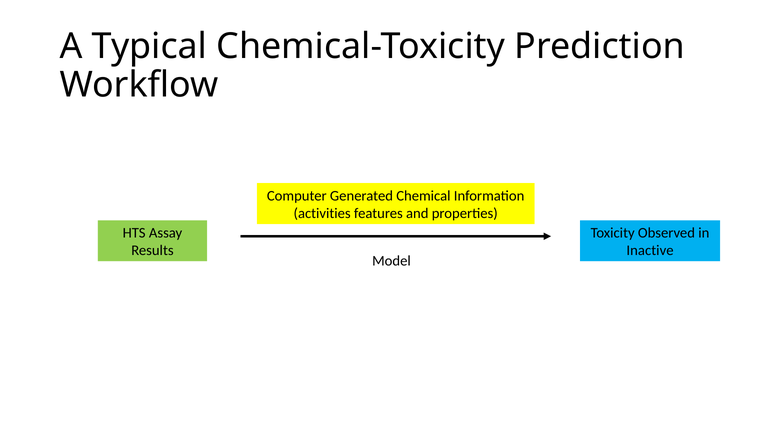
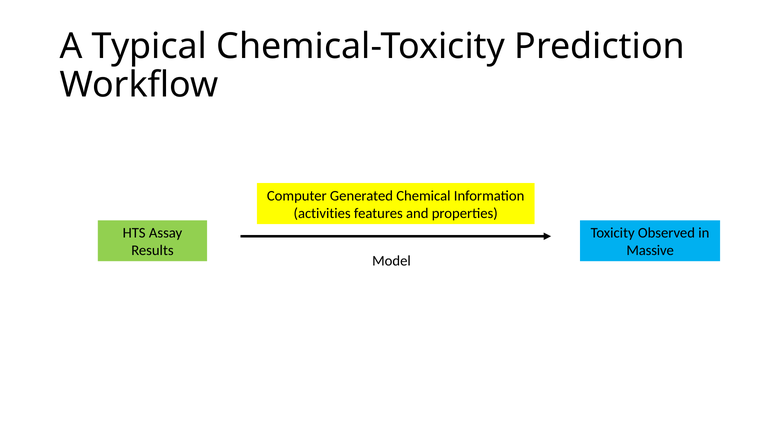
Inactive: Inactive -> Massive
